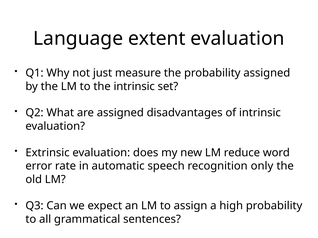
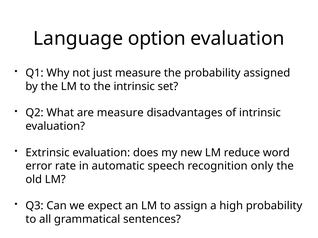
extent: extent -> option
are assigned: assigned -> measure
